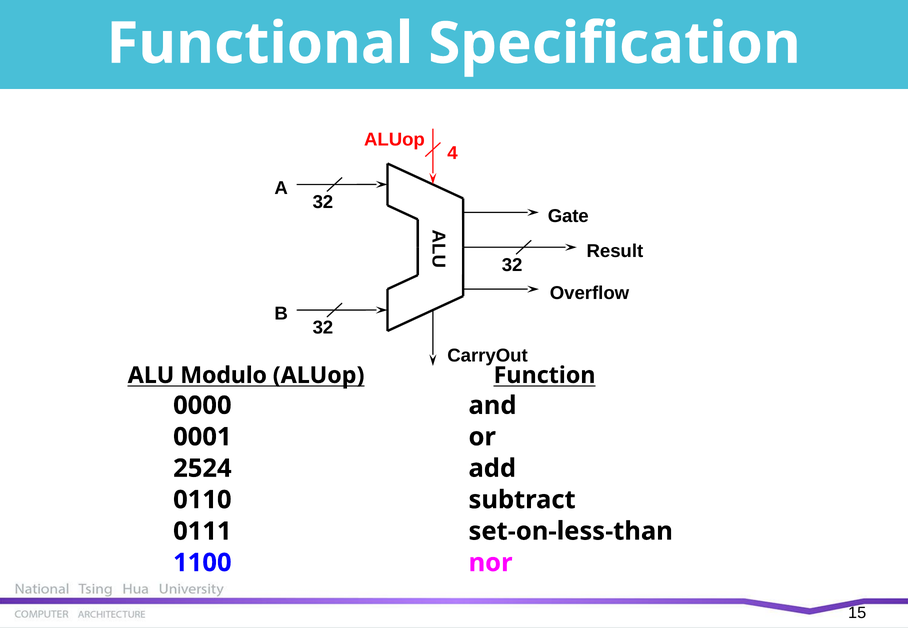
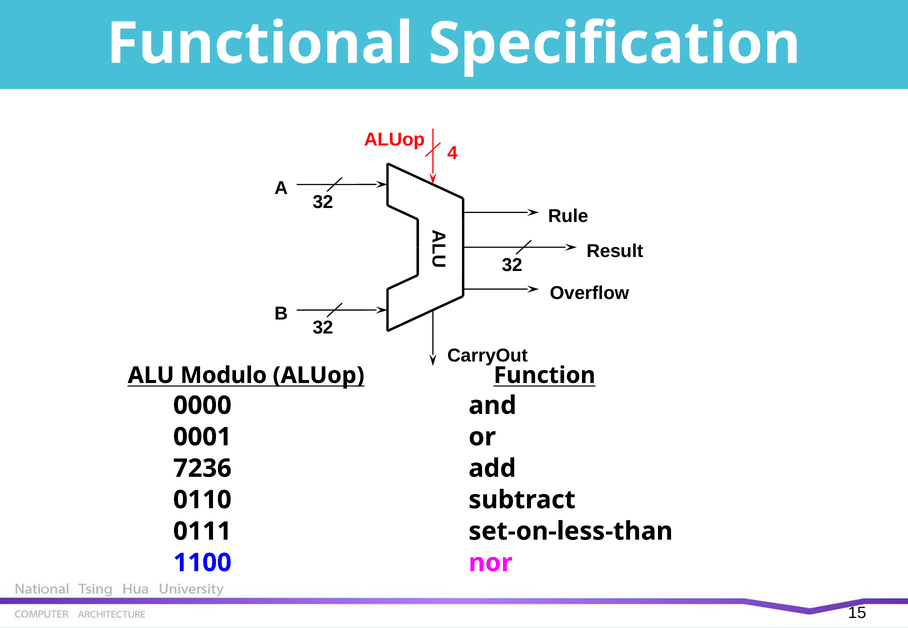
Gate: Gate -> Rule
2524: 2524 -> 7236
